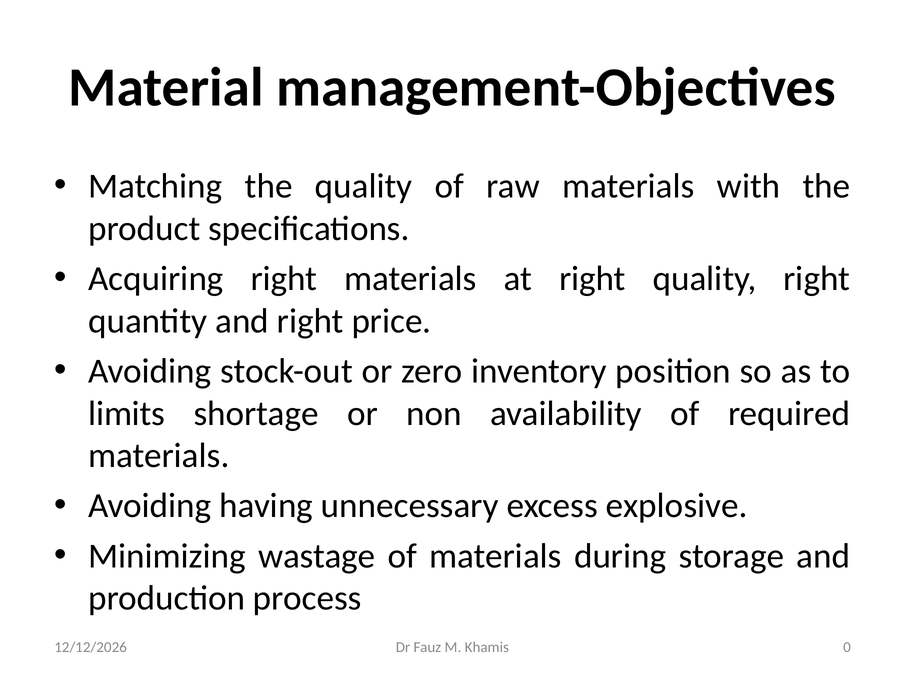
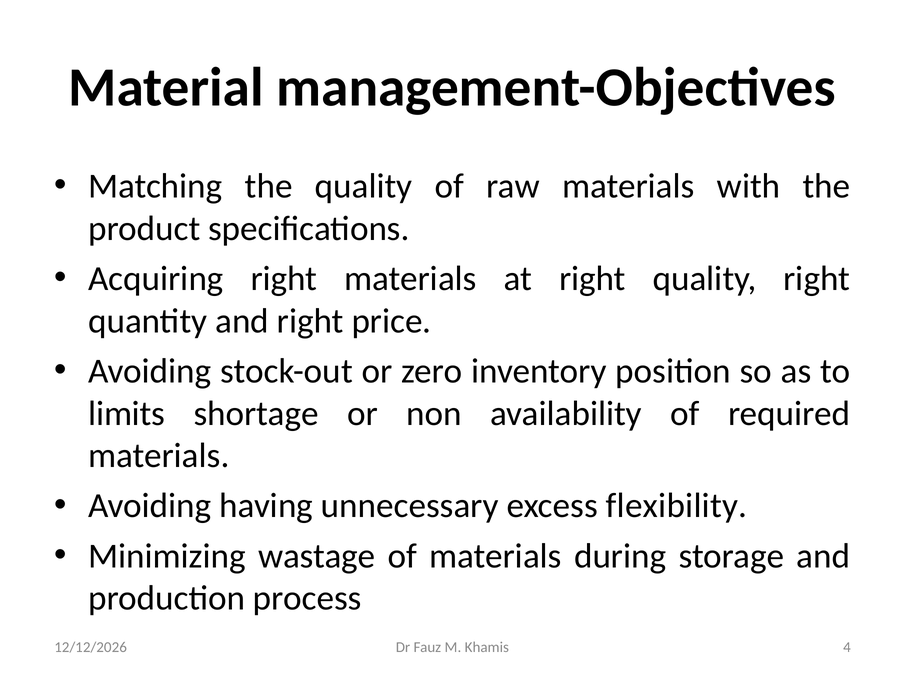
explosive: explosive -> flexibility
0: 0 -> 4
